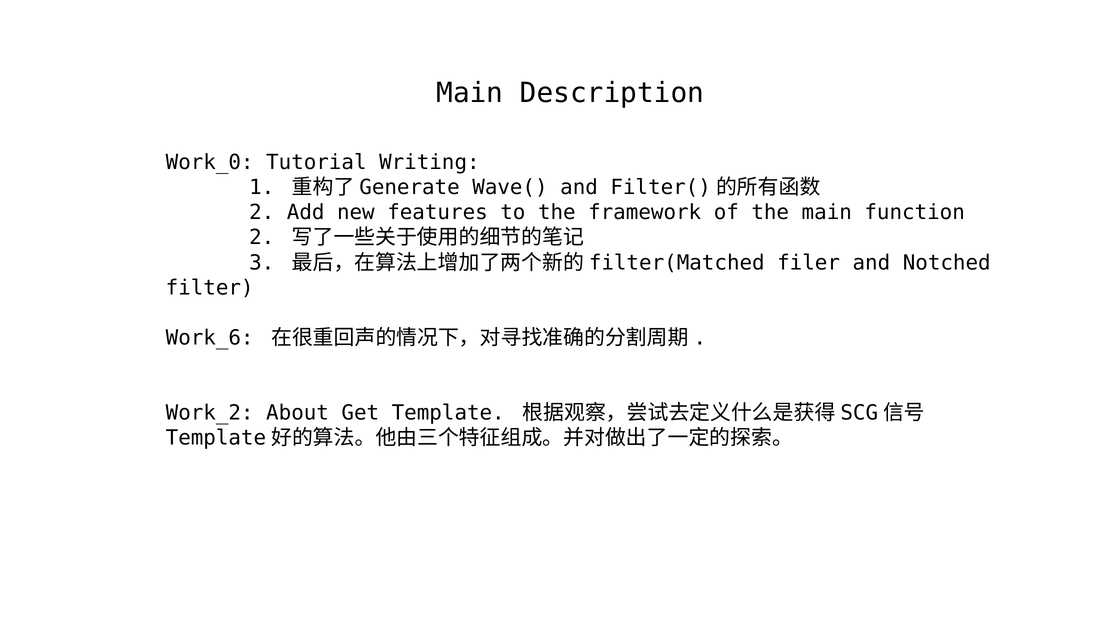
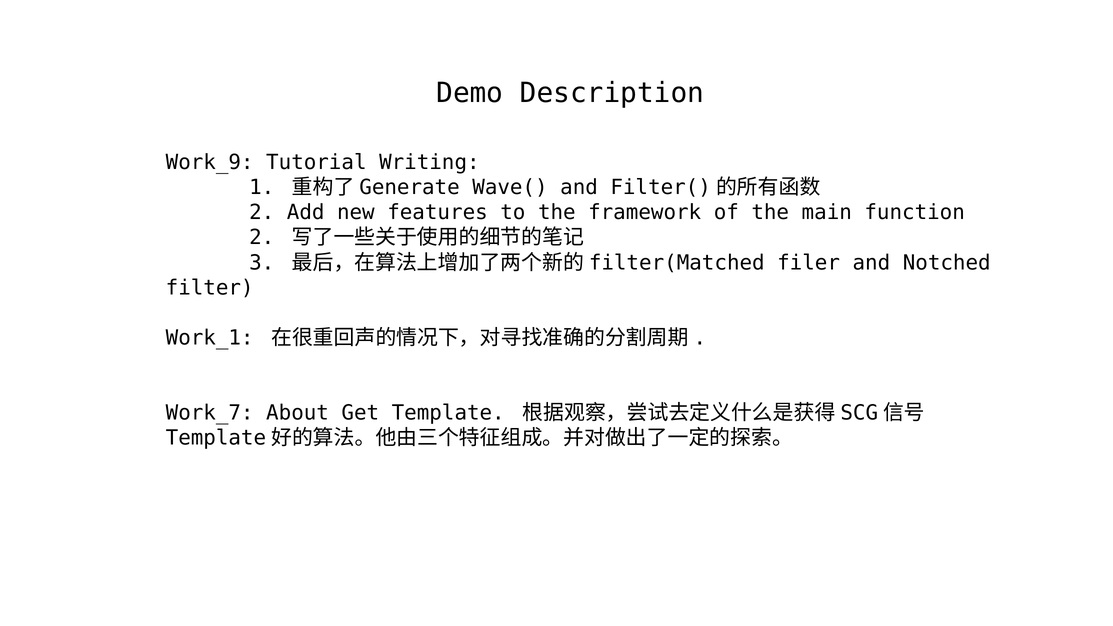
Main at (470, 93): Main -> Demo
Work_0: Work_0 -> Work_9
Work_6: Work_6 -> Work_1
Work_2: Work_2 -> Work_7
